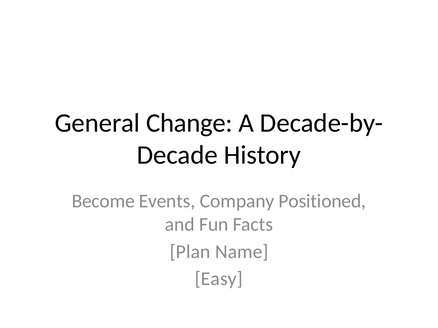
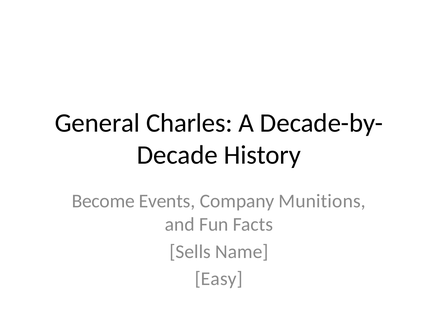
Change: Change -> Charles
Positioned: Positioned -> Munitions
Plan: Plan -> Sells
